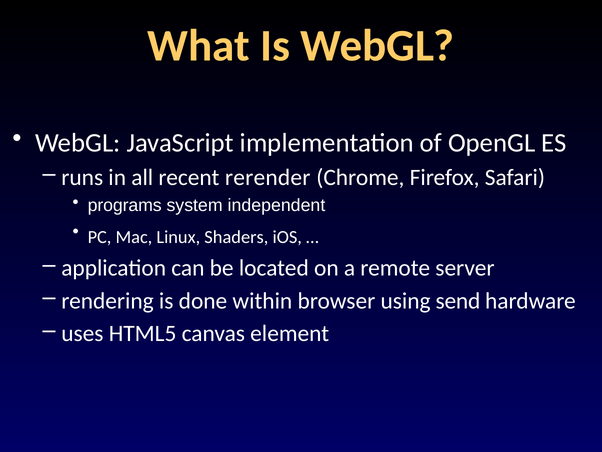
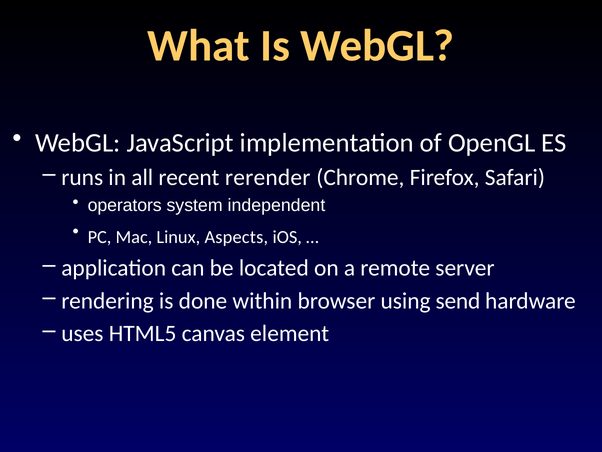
programs: programs -> operators
Shaders: Shaders -> Aspects
